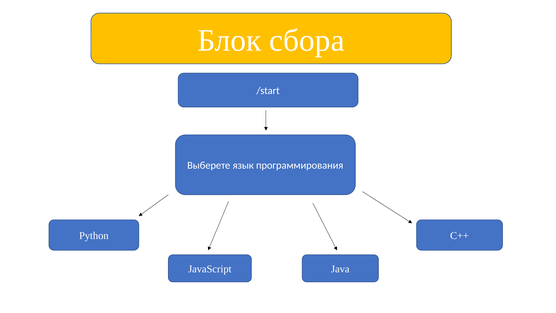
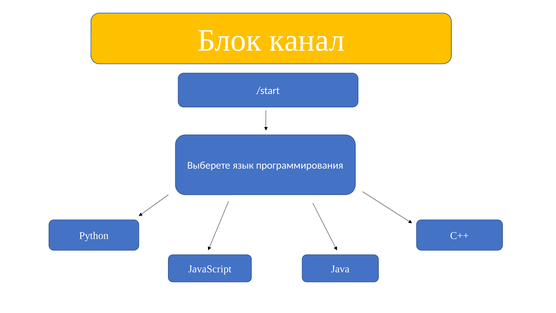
сбора: сбора -> канал
